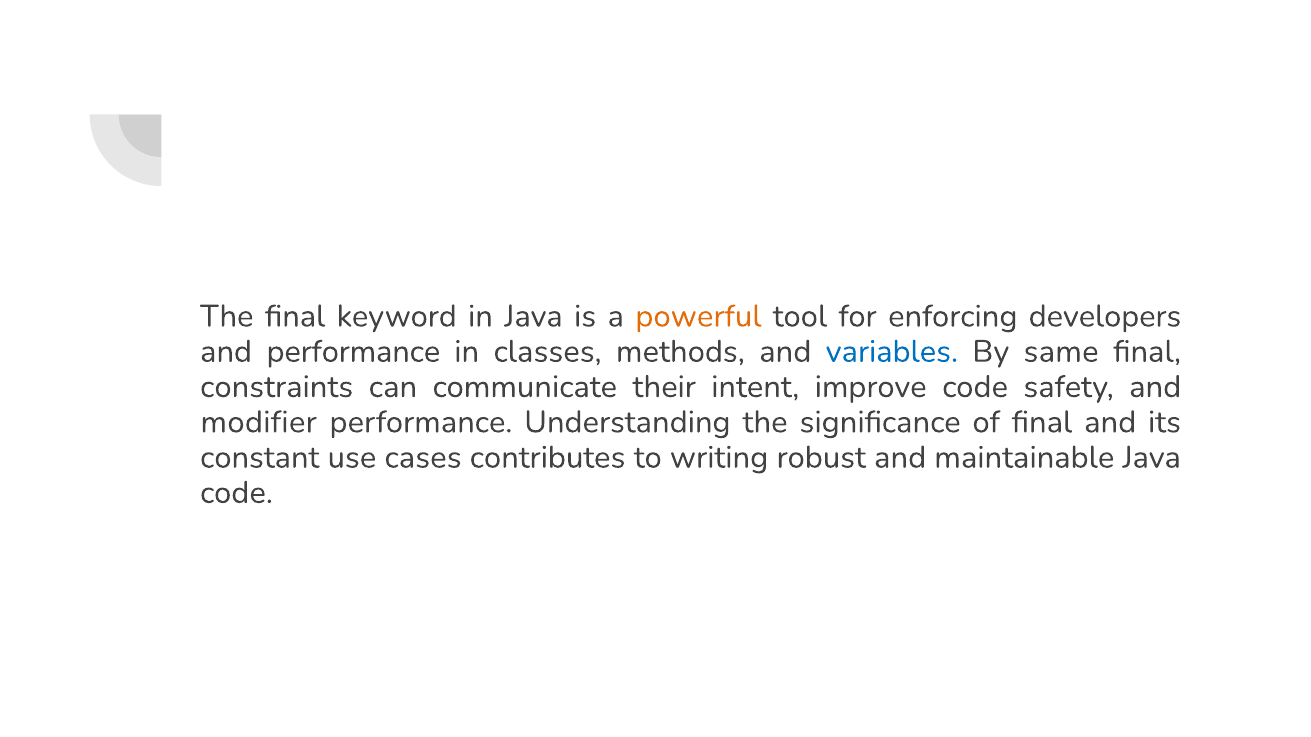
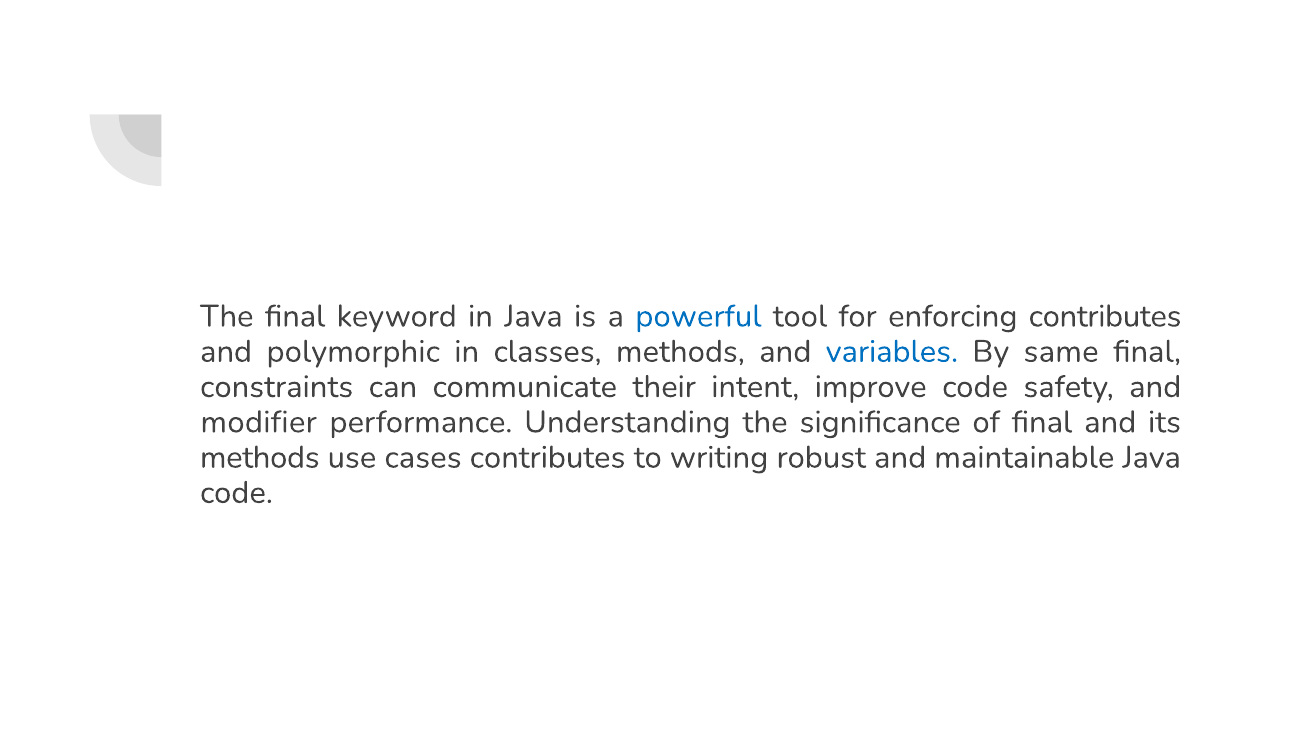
powerful colour: orange -> blue
enforcing developers: developers -> contributes
and performance: performance -> polymorphic
constant at (260, 458): constant -> methods
